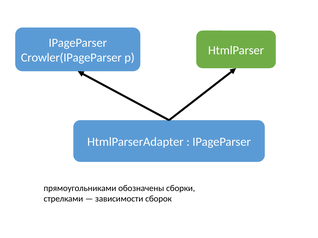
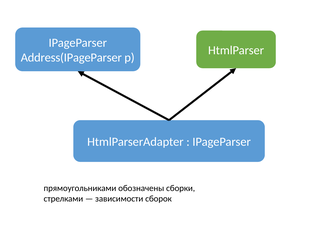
Crowler(IPageParser: Crowler(IPageParser -> Address(IPageParser
